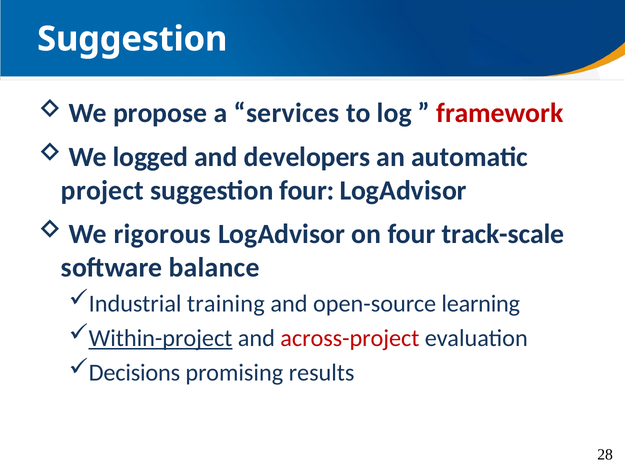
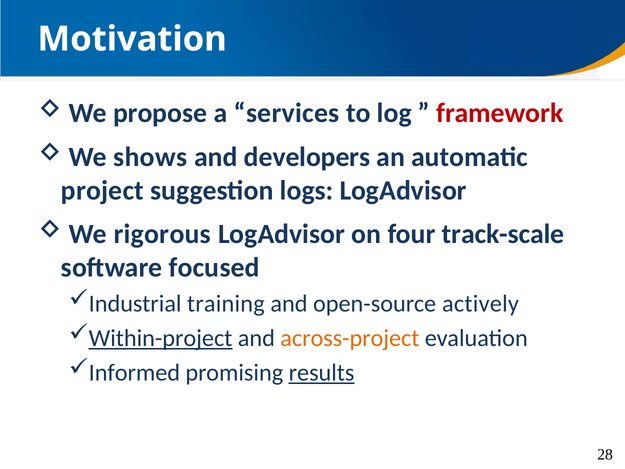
Suggestion at (132, 39): Suggestion -> Motivation
logged: logged -> shows
suggestion four: four -> logs
balance: balance -> focused
learning: learning -> actively
across-project colour: red -> orange
Decisions: Decisions -> Informed
results underline: none -> present
